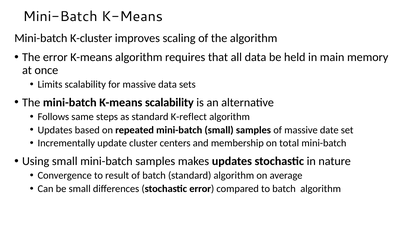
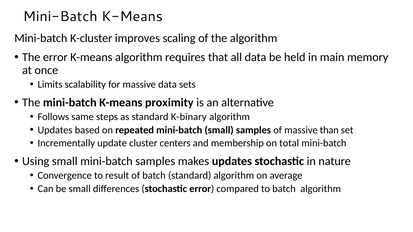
K-means scalability: scalability -> proximity
K-reflect: K-reflect -> K-binary
date: date -> than
